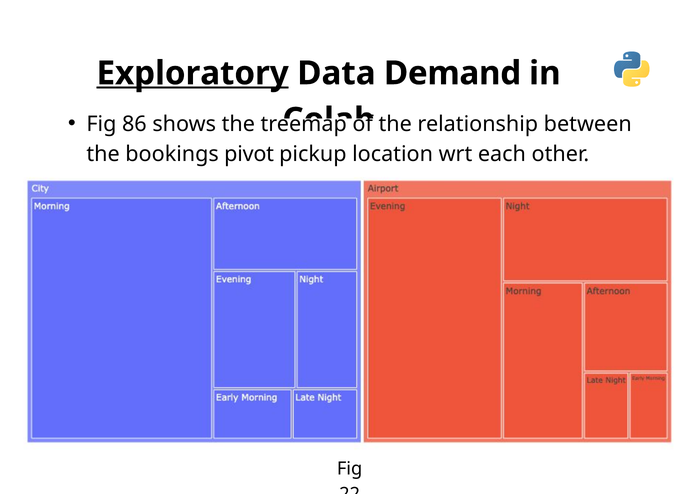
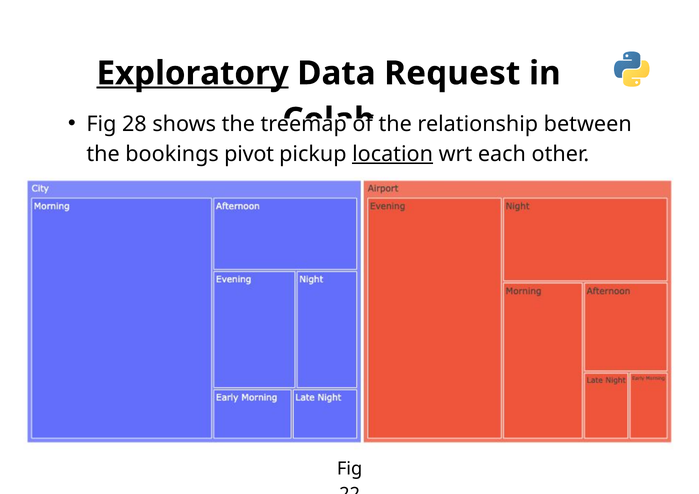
Demand: Demand -> Request
86: 86 -> 28
location underline: none -> present
